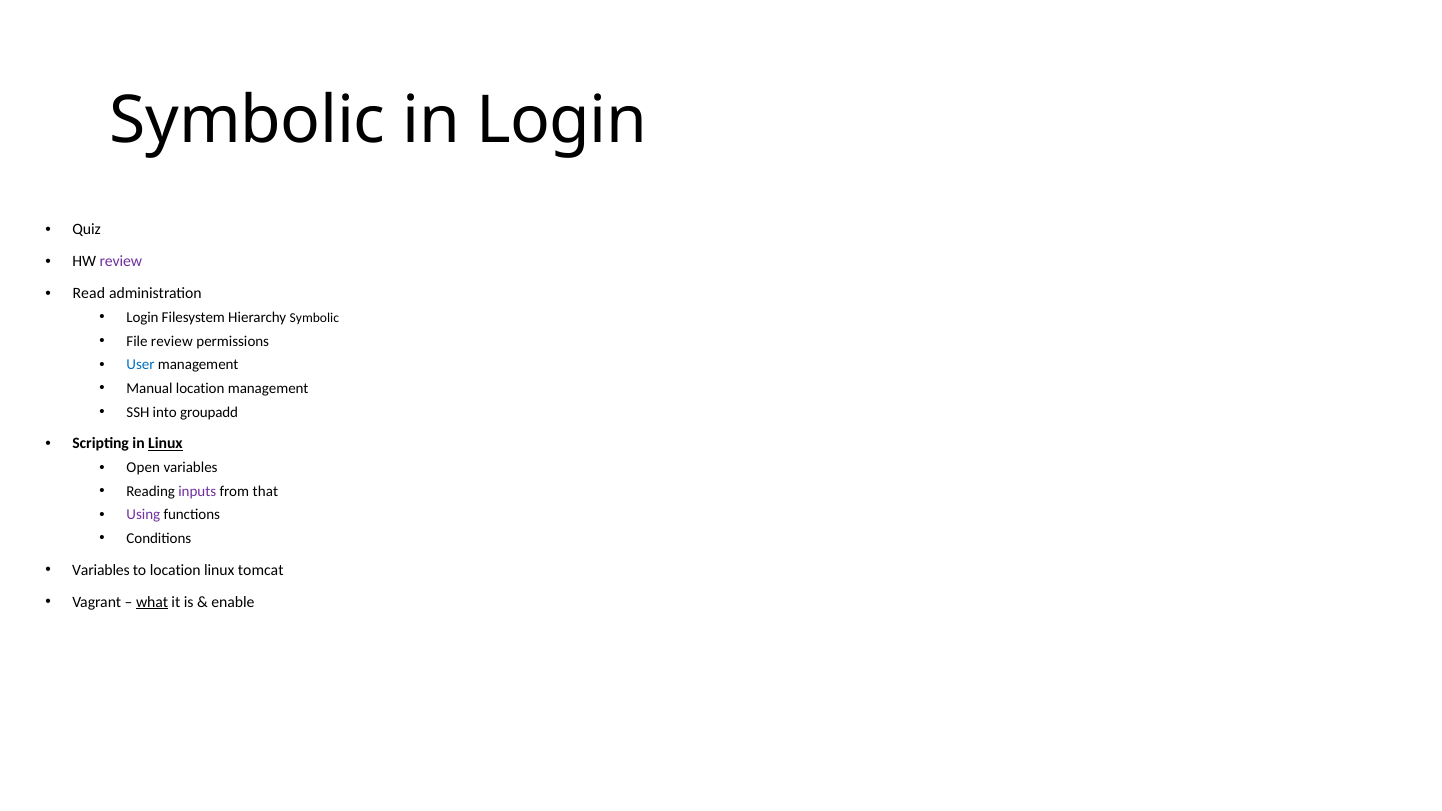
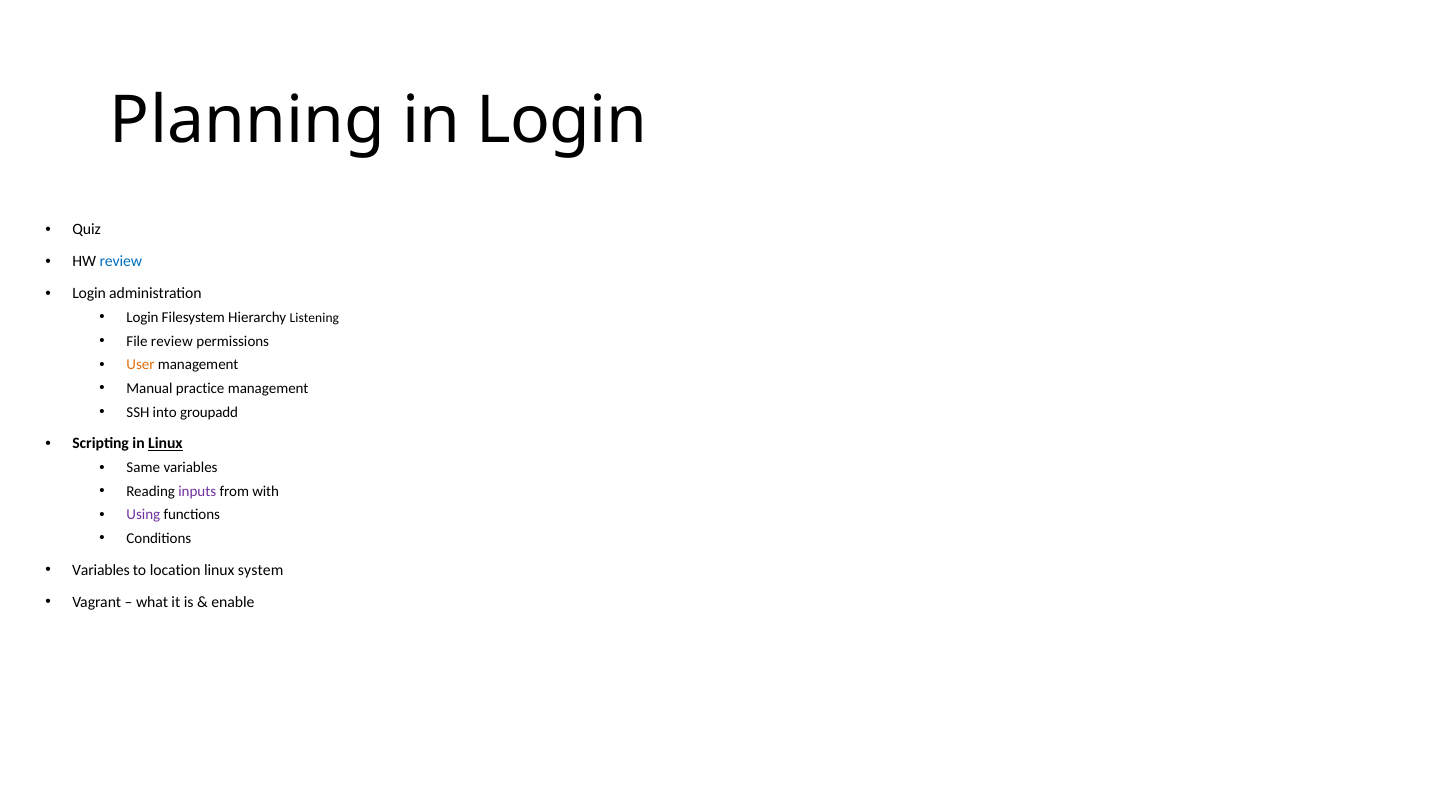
Symbolic at (248, 121): Symbolic -> Planning
review at (121, 262) colour: purple -> blue
Read at (89, 294): Read -> Login
Hierarchy Symbolic: Symbolic -> Listening
User colour: blue -> orange
Manual location: location -> practice
Open: Open -> Same
that: that -> with
tomcat: tomcat -> system
what underline: present -> none
